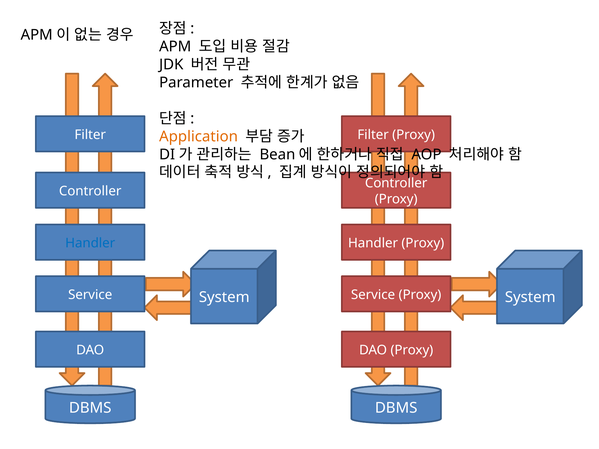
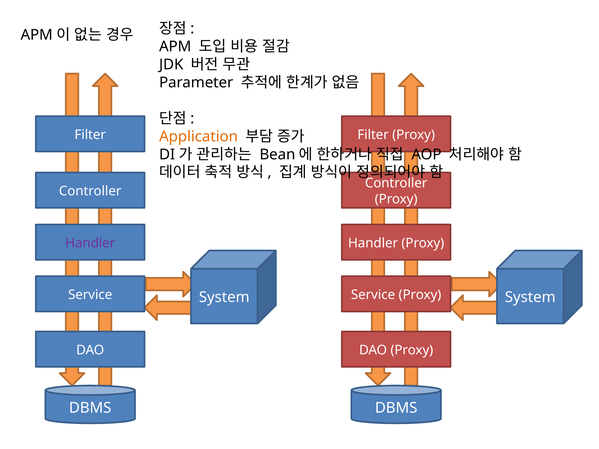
Handler at (90, 243) colour: blue -> purple
